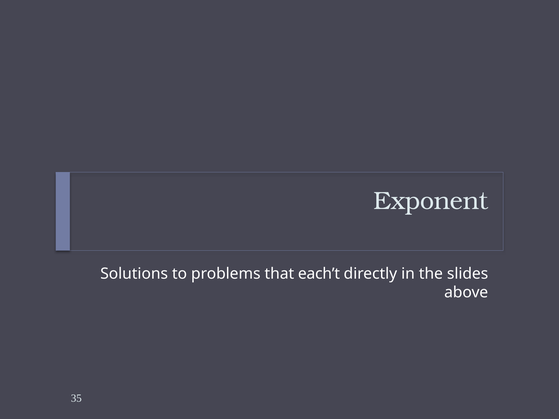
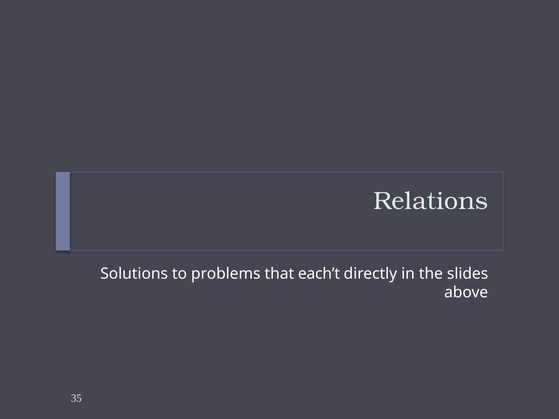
Exponent: Exponent -> Relations
